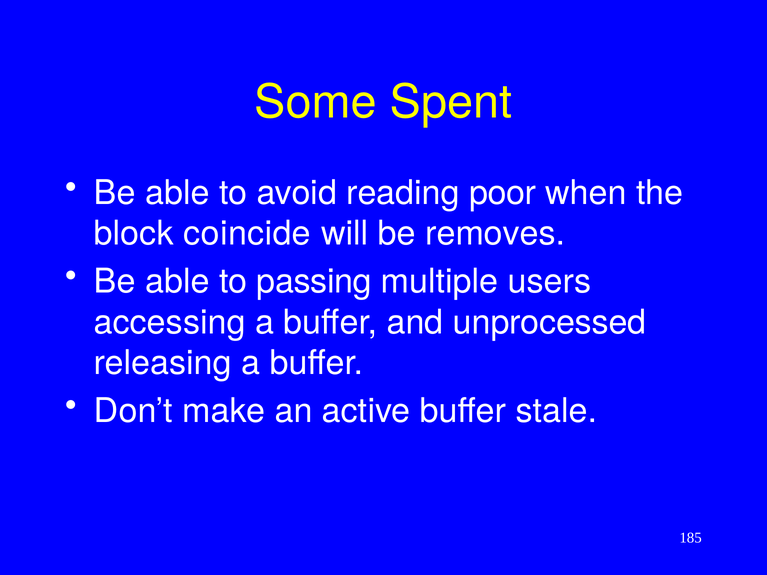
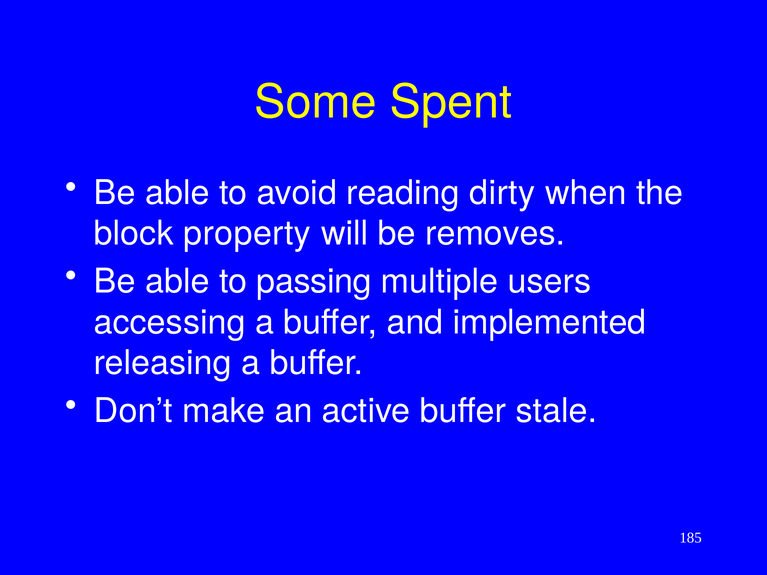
poor: poor -> dirty
coincide: coincide -> property
unprocessed: unprocessed -> implemented
